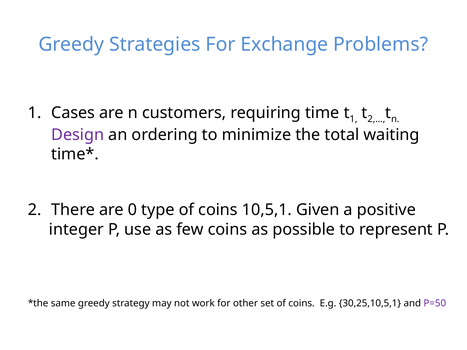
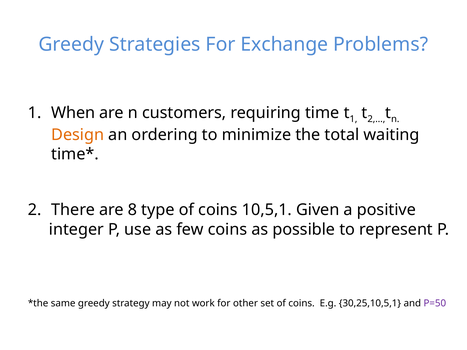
Cases: Cases -> When
Design colour: purple -> orange
0: 0 -> 8
